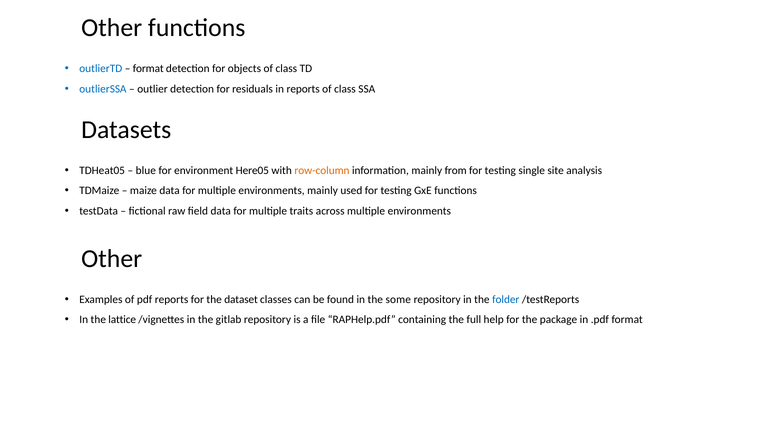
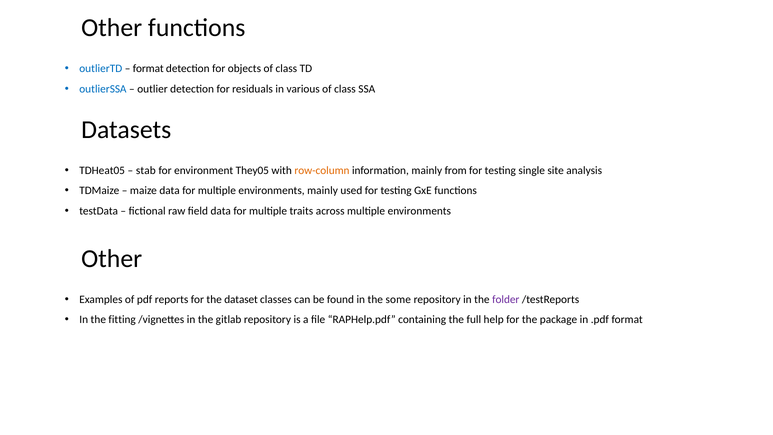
in reports: reports -> various
blue: blue -> stab
Here05: Here05 -> They05
folder colour: blue -> purple
lattice: lattice -> fitting
